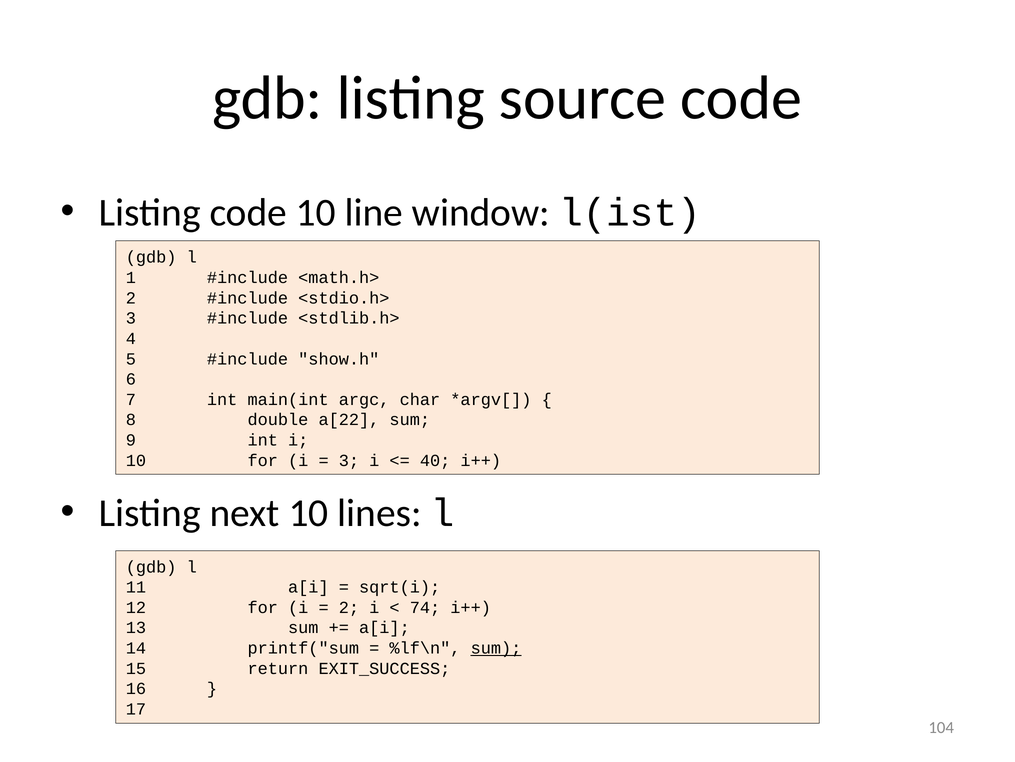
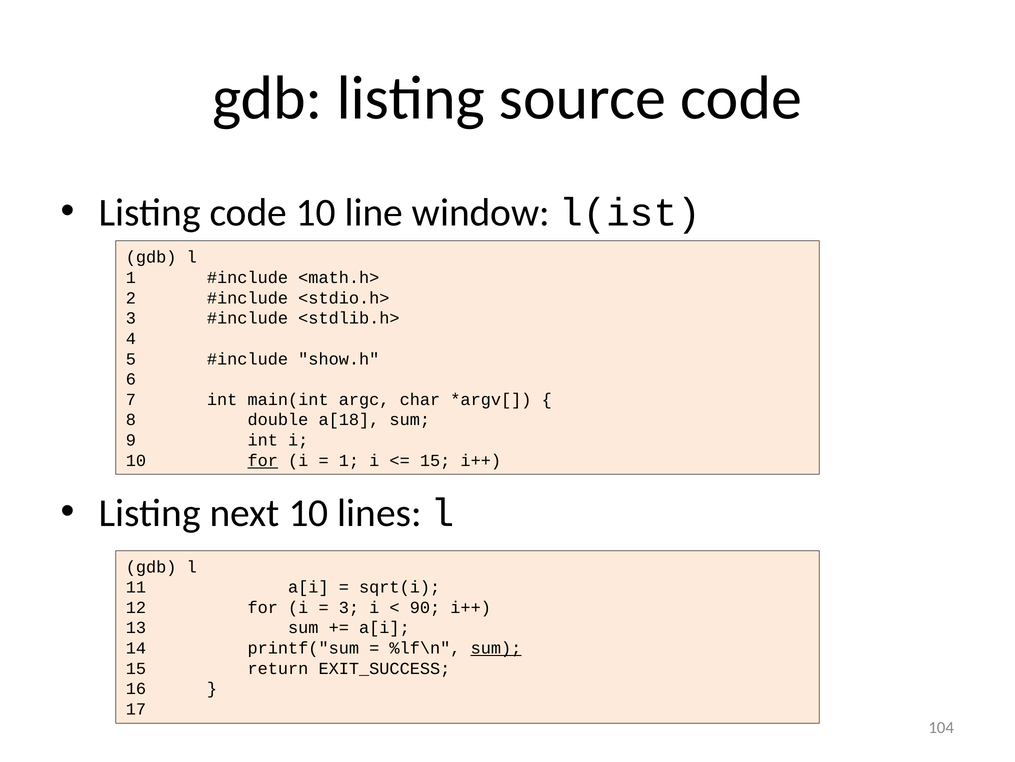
a[22: a[22 -> a[18
for at (263, 460) underline: none -> present
3 at (349, 460): 3 -> 1
40 at (435, 460): 40 -> 15
2 at (349, 607): 2 -> 3
74: 74 -> 90
